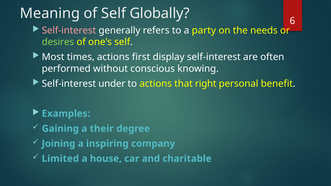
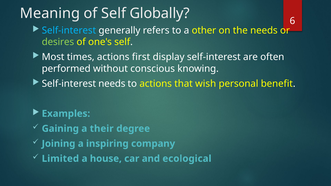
Self-interest at (69, 31) colour: pink -> light blue
party: party -> other
Self-interest under: under -> needs
right: right -> wish
charitable: charitable -> ecological
